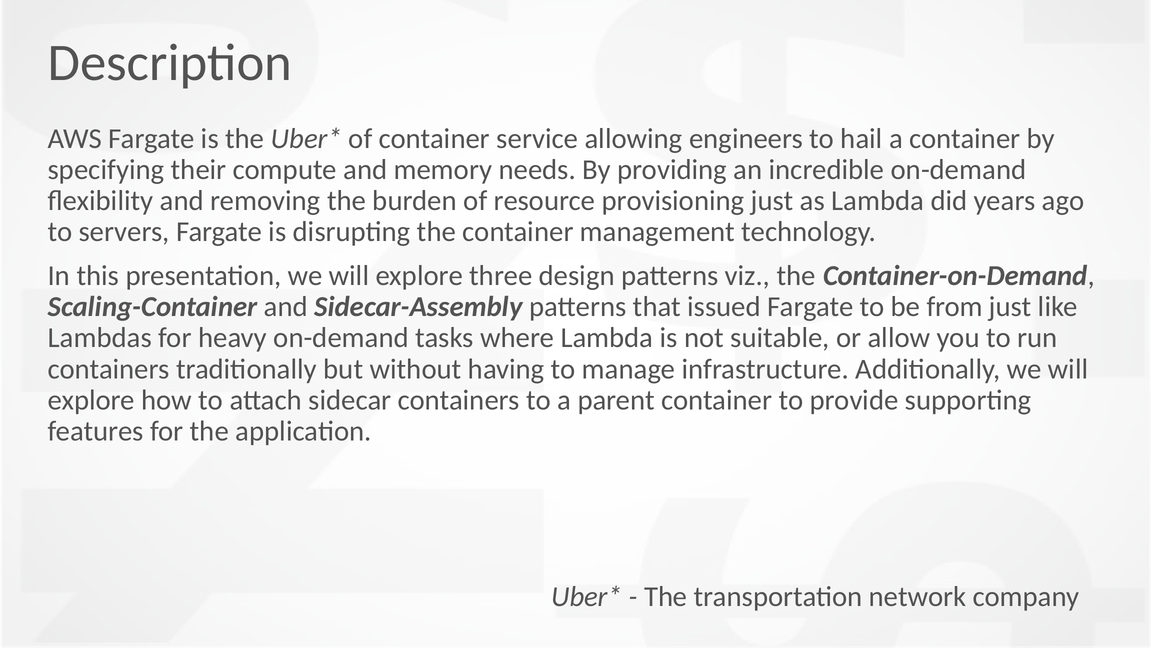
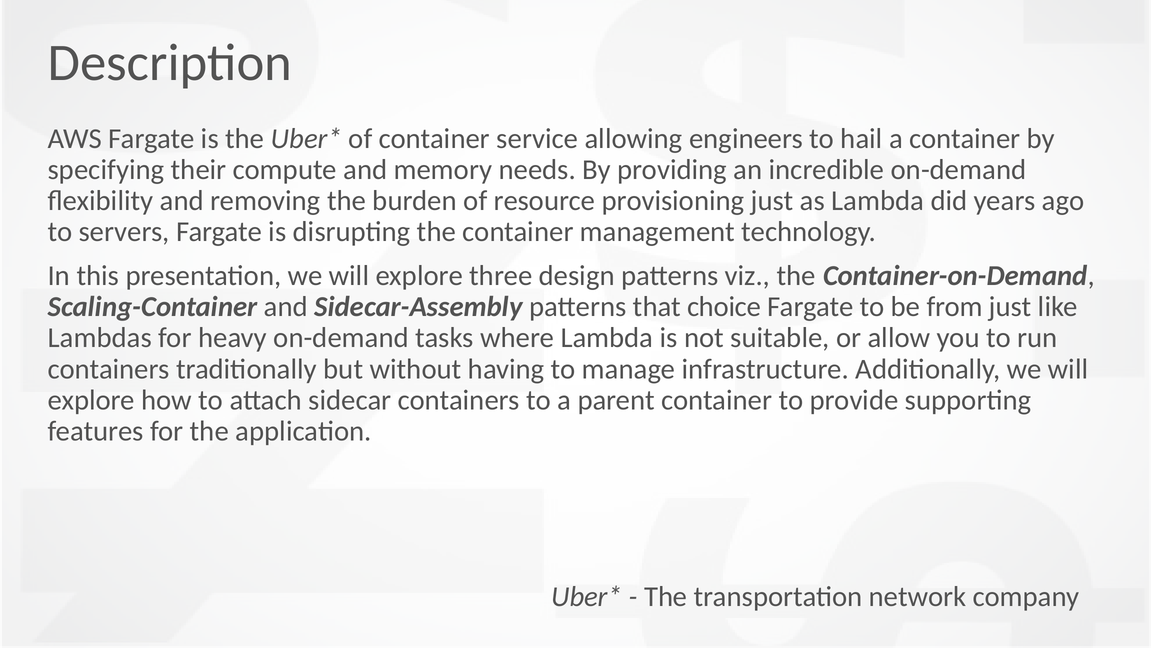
issued: issued -> choice
